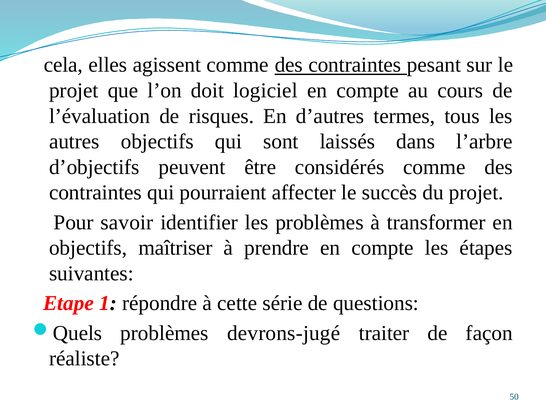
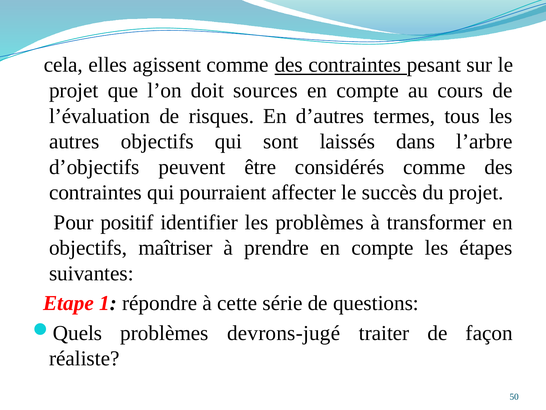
logiciel: logiciel -> sources
savoir: savoir -> positif
